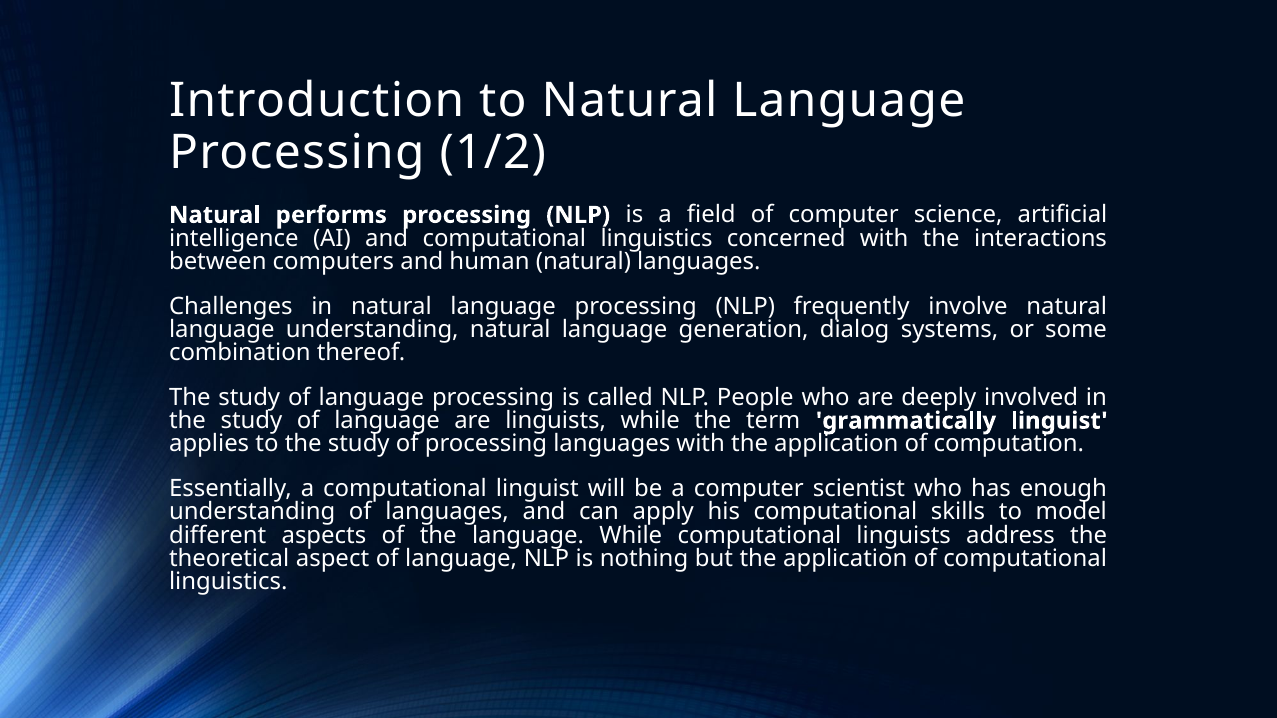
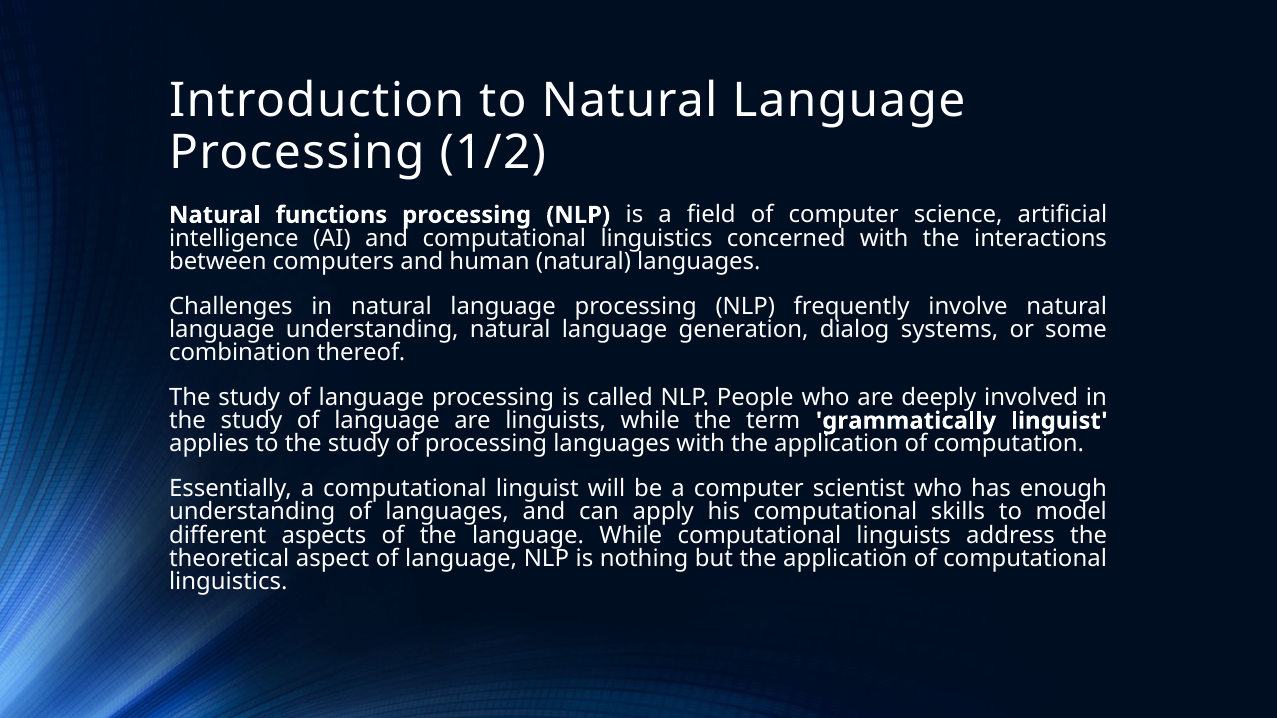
performs: performs -> functions
